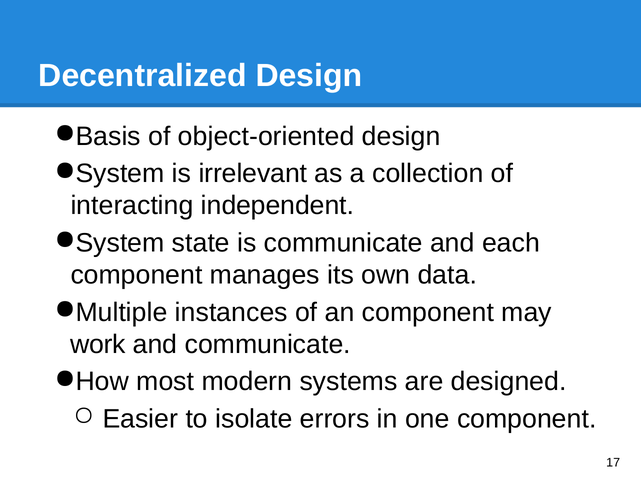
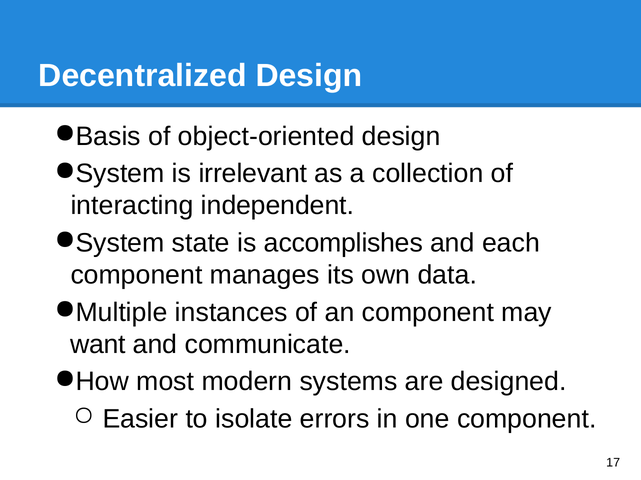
is communicate: communicate -> accomplishes
work: work -> want
